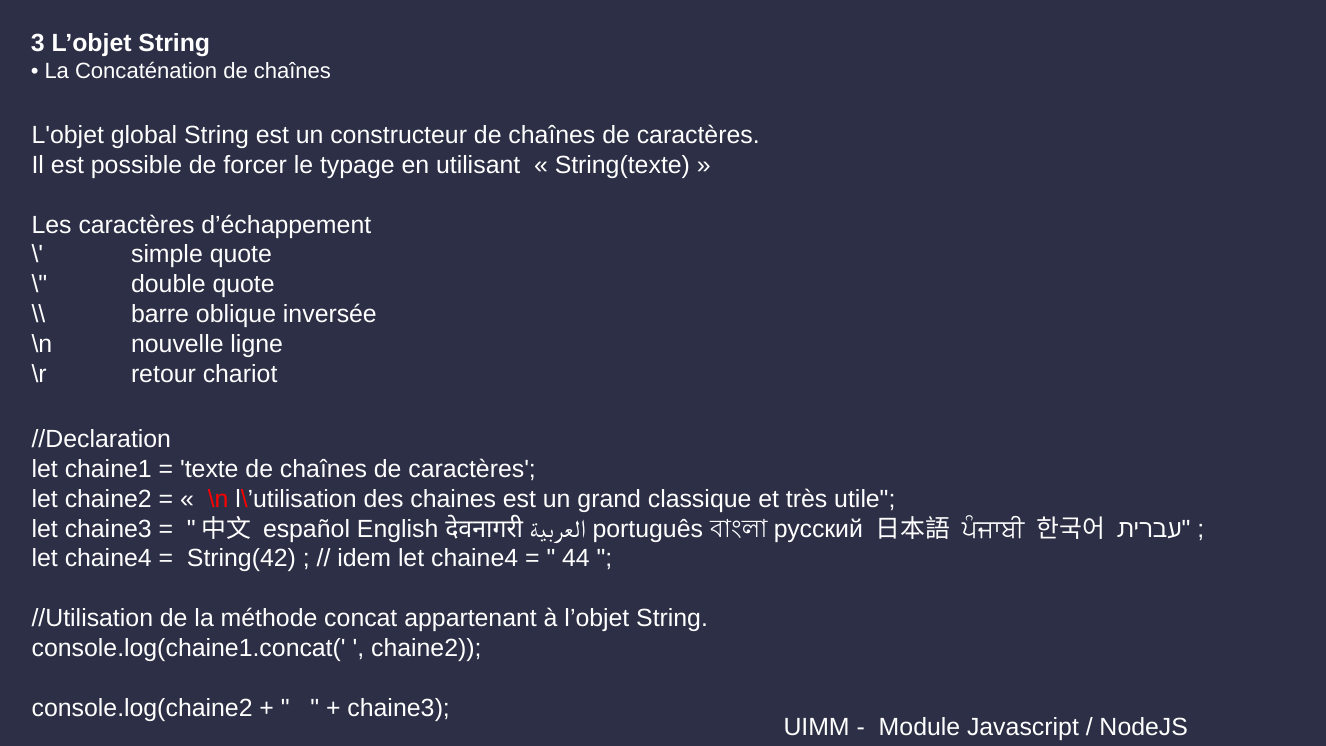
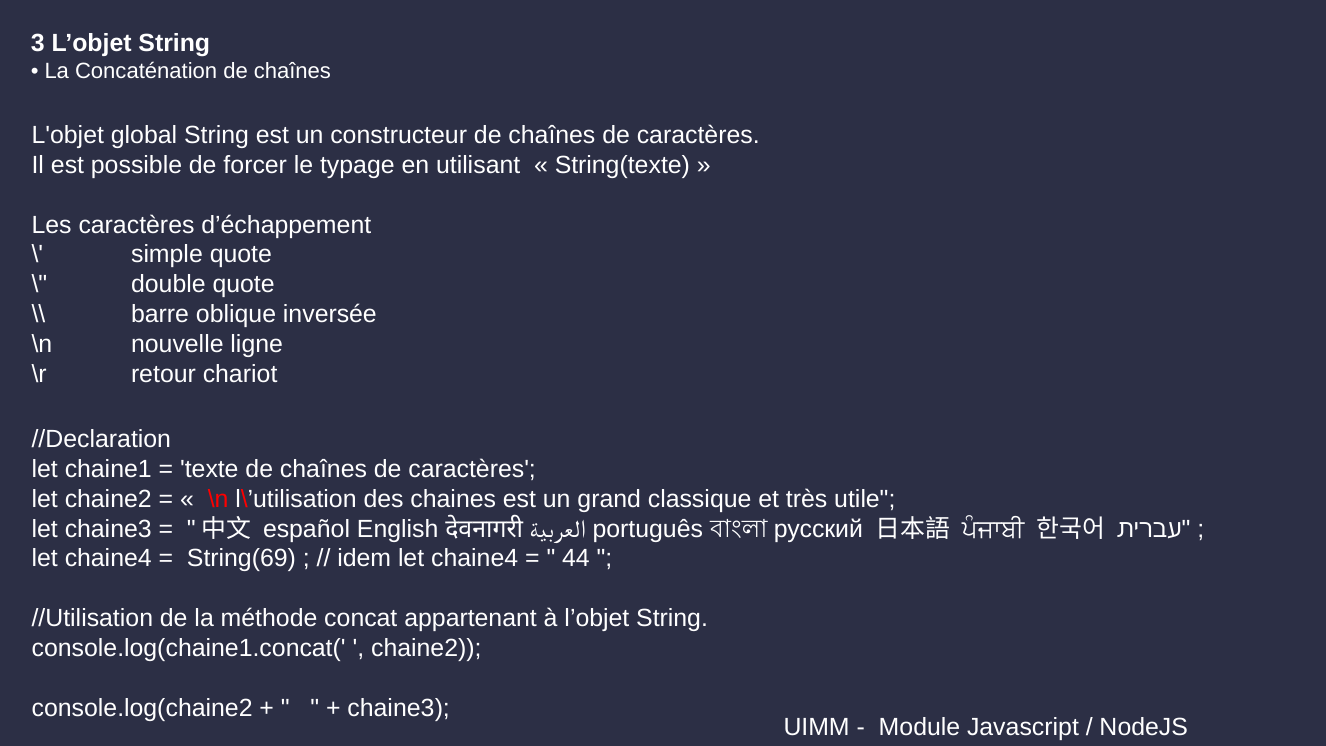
String(42: String(42 -> String(69
